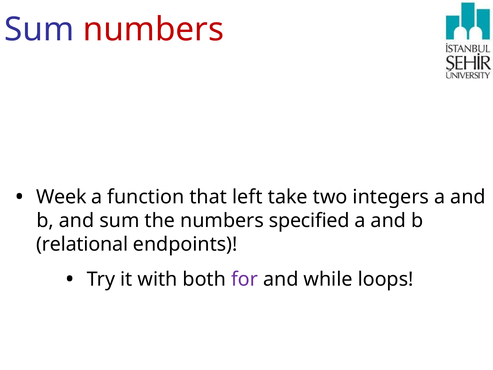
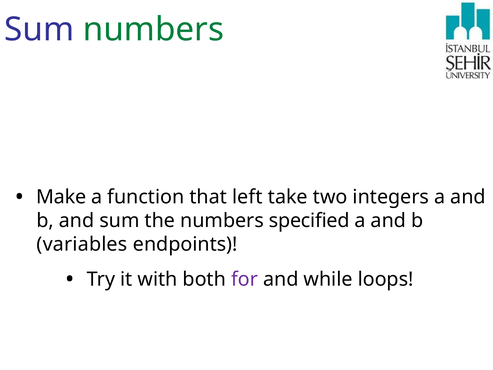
numbers at (153, 30) colour: red -> green
Week: Week -> Make
relational: relational -> variables
